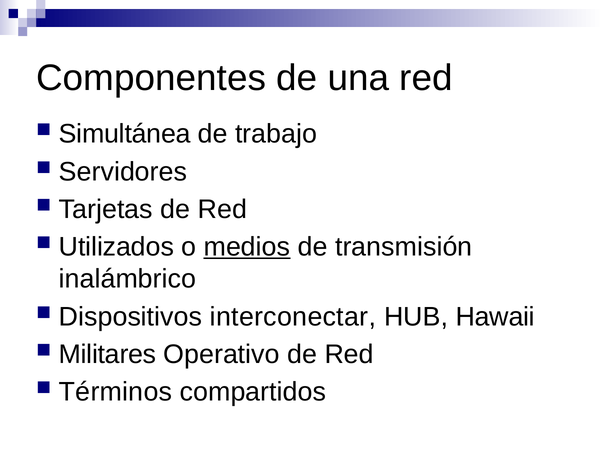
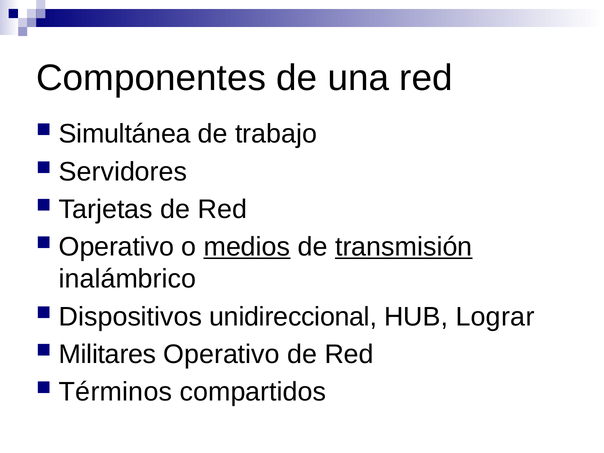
Utilizados at (116, 247): Utilizados -> Operativo
transmisión underline: none -> present
interconectar: interconectar -> unidireccional
Hawaii: Hawaii -> Lograr
